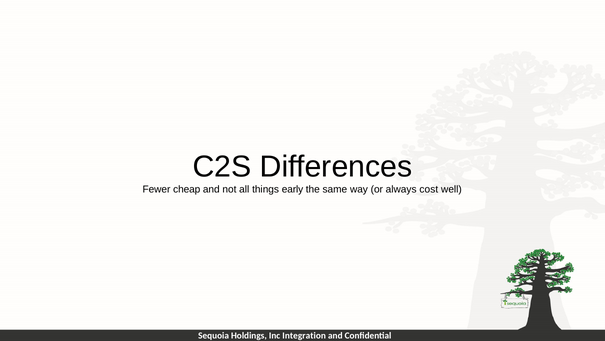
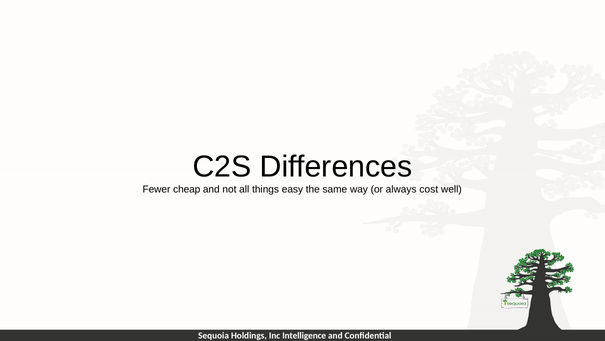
early: early -> easy
Integration: Integration -> Intelligence
